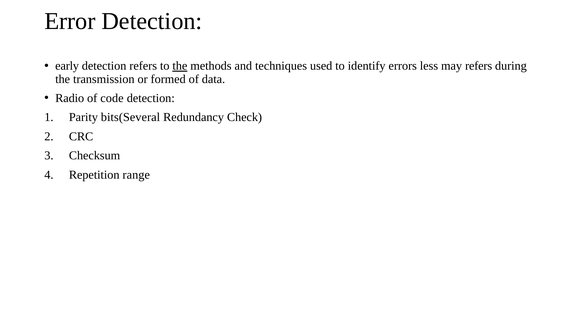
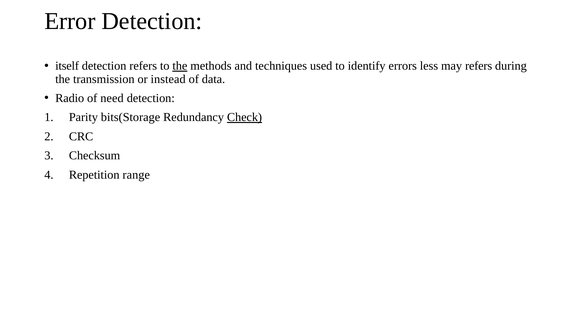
early: early -> itself
formed: formed -> instead
code: code -> need
bits(Several: bits(Several -> bits(Storage
Check underline: none -> present
